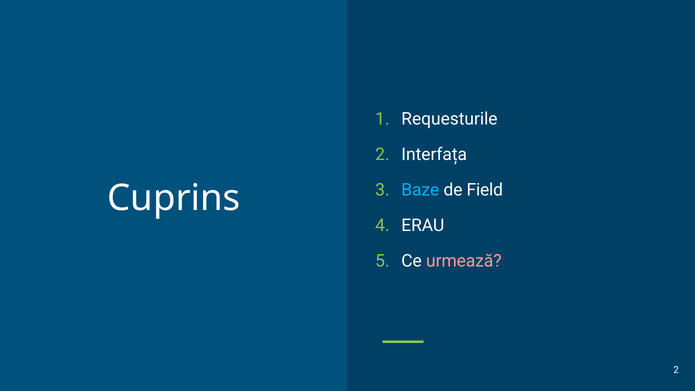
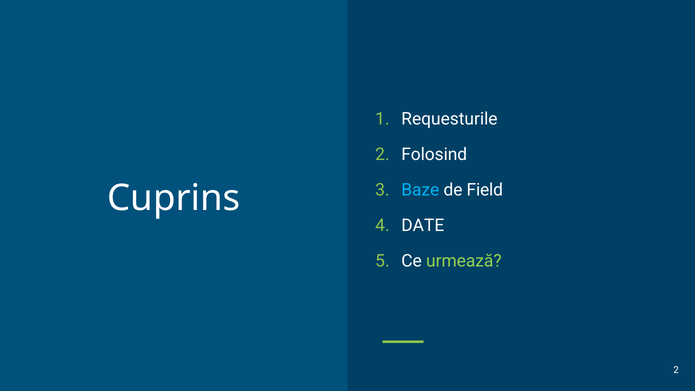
Interfața: Interfața -> Folosind
ERAU: ERAU -> DATE
urmează colour: pink -> light green
